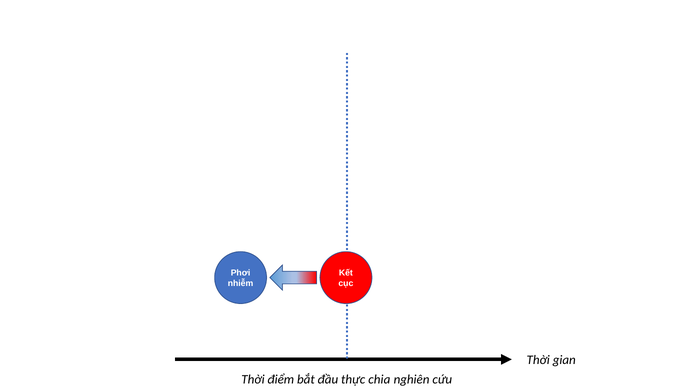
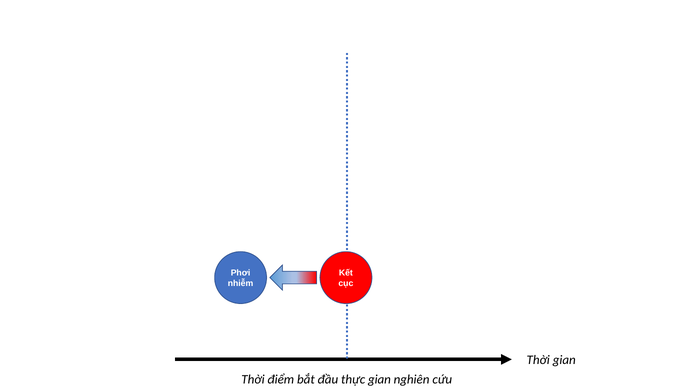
thực chia: chia -> gian
